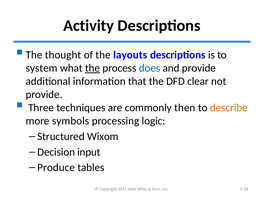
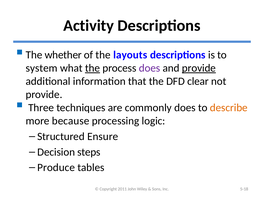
thought: thought -> whether
does at (150, 68) colour: blue -> purple
provide at (199, 68) underline: none -> present
commonly then: then -> does
symbols: symbols -> because
Wixom: Wixom -> Ensure
input: input -> steps
